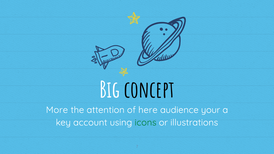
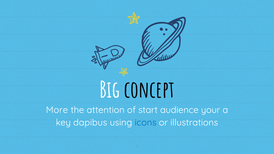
here: here -> start
account: account -> dapibus
icons colour: green -> blue
